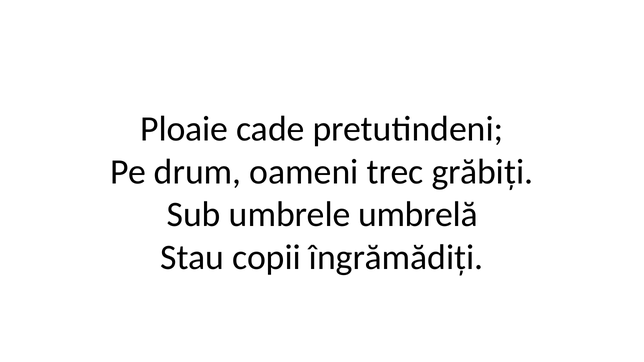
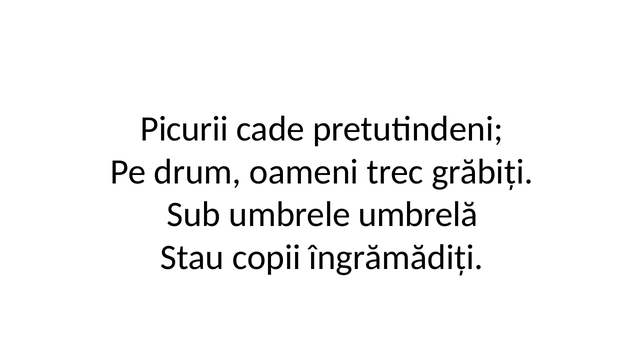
Ploaie: Ploaie -> Picurii
